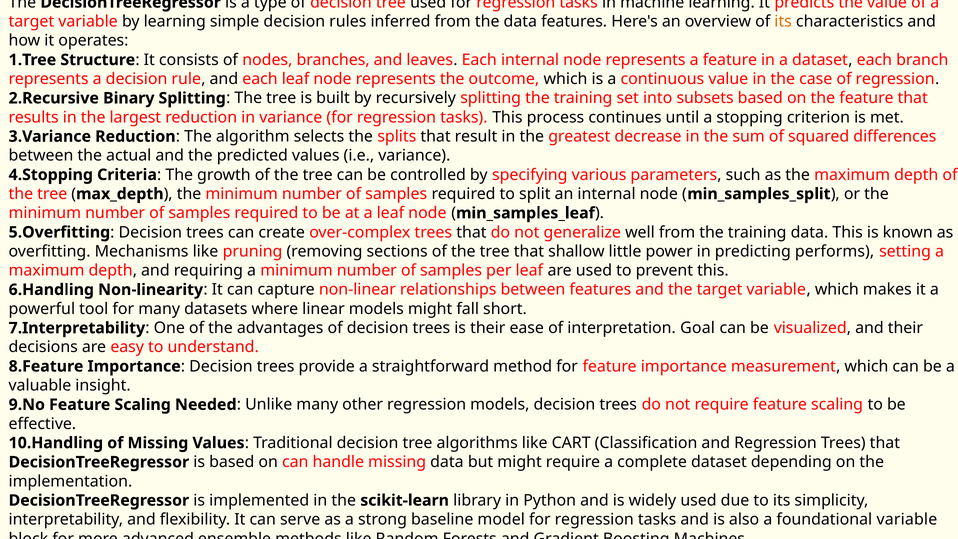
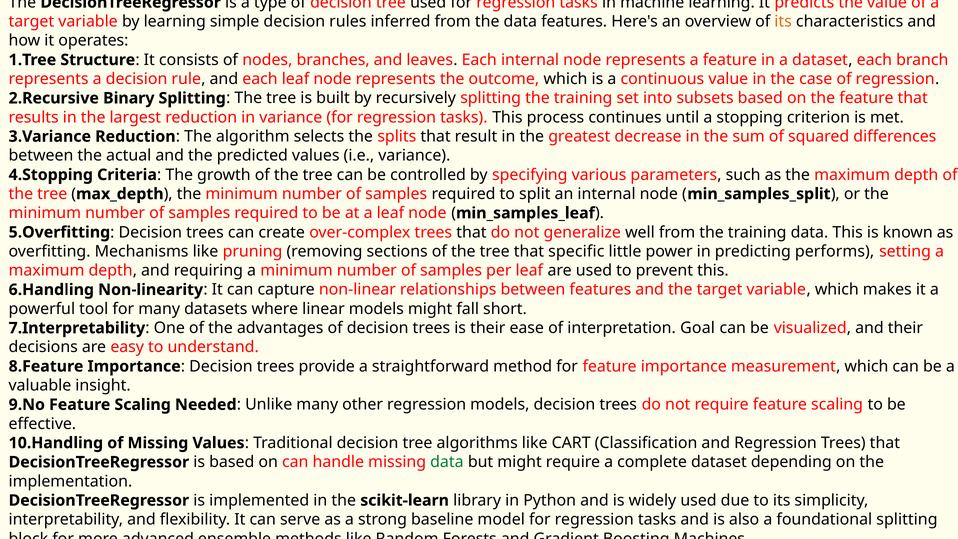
shallow: shallow -> specific
data at (447, 462) colour: black -> green
foundational variable: variable -> splitting
